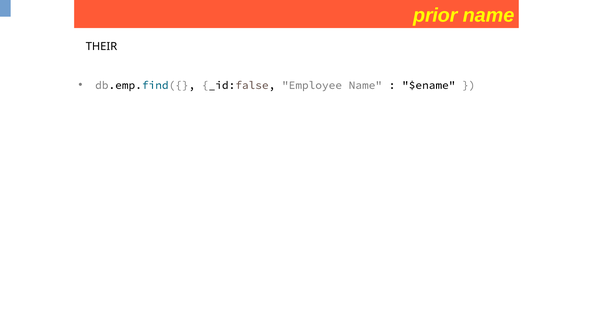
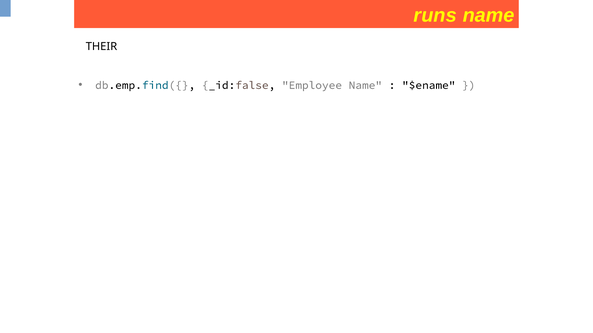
prior: prior -> runs
